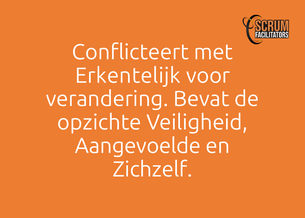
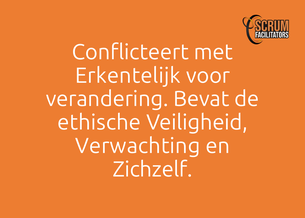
opzichte: opzichte -> ethische
Aangevoelde: Aangevoelde -> Verwachting
